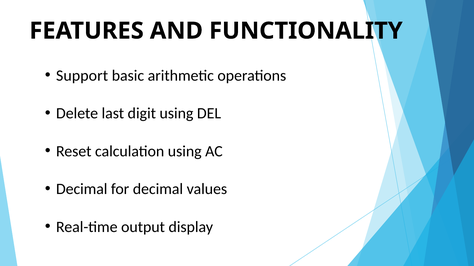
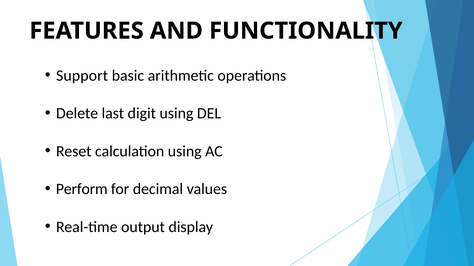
Decimal at (82, 190): Decimal -> Perform
